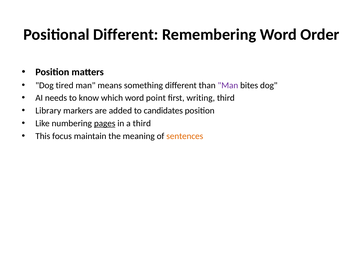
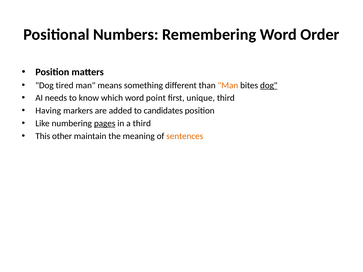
Positional Different: Different -> Numbers
Man at (228, 85) colour: purple -> orange
dog at (269, 85) underline: none -> present
writing: writing -> unique
Library: Library -> Having
focus: focus -> other
